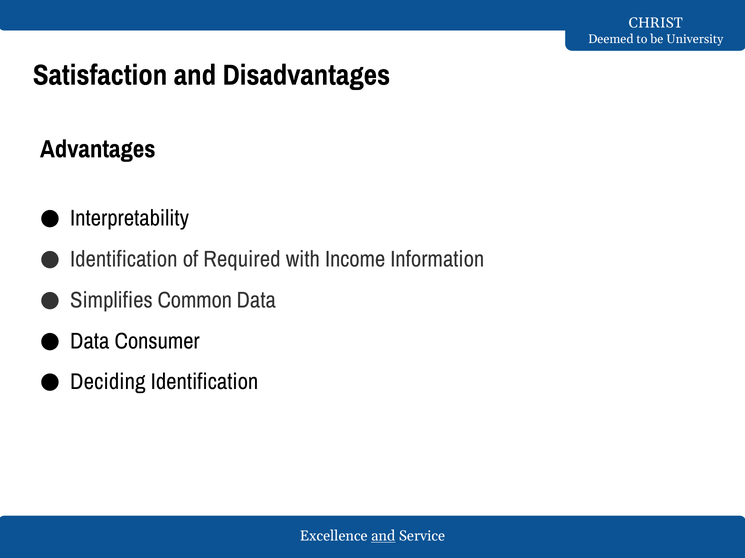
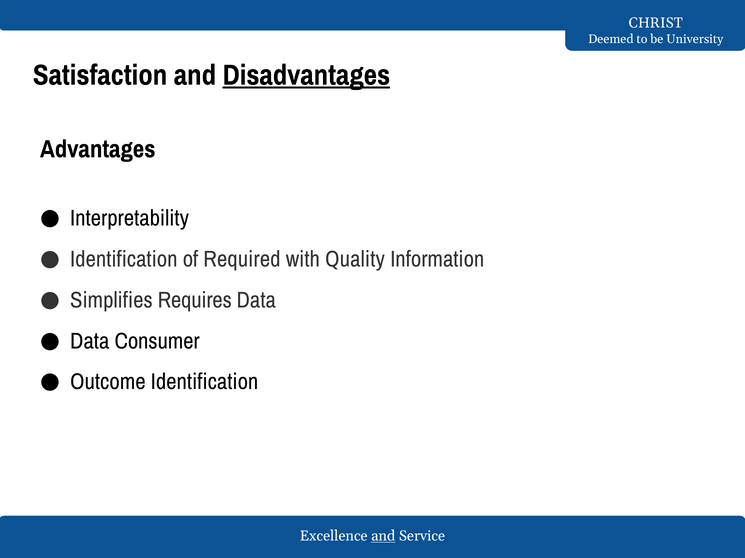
Disadvantages underline: none -> present
Income: Income -> Quality
Common: Common -> Requires
Deciding: Deciding -> Outcome
